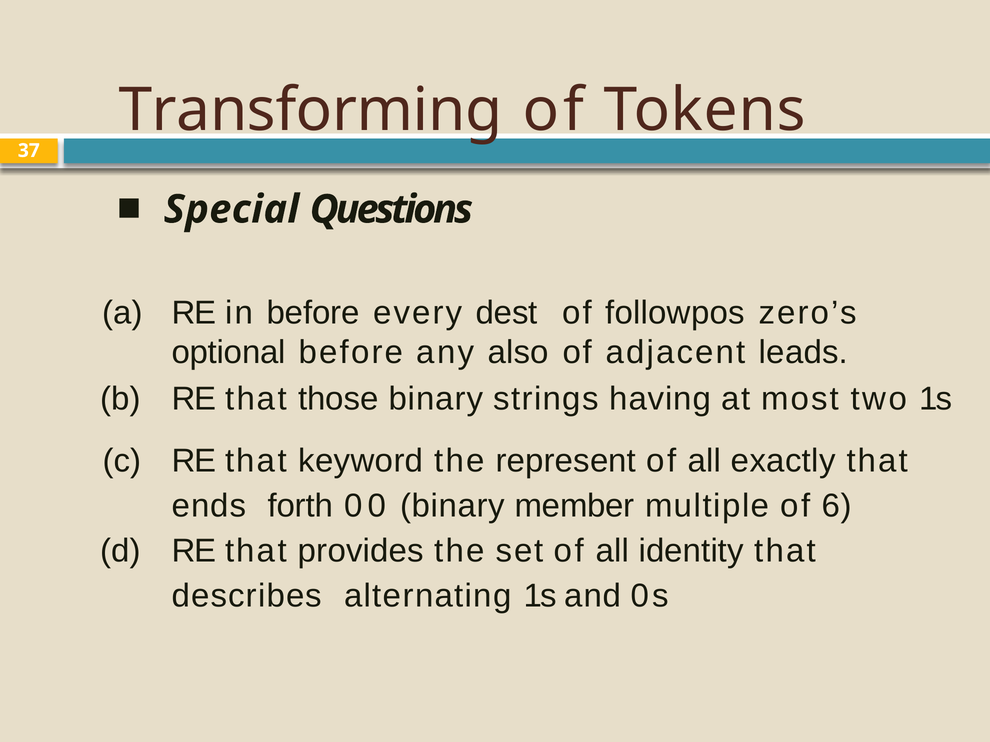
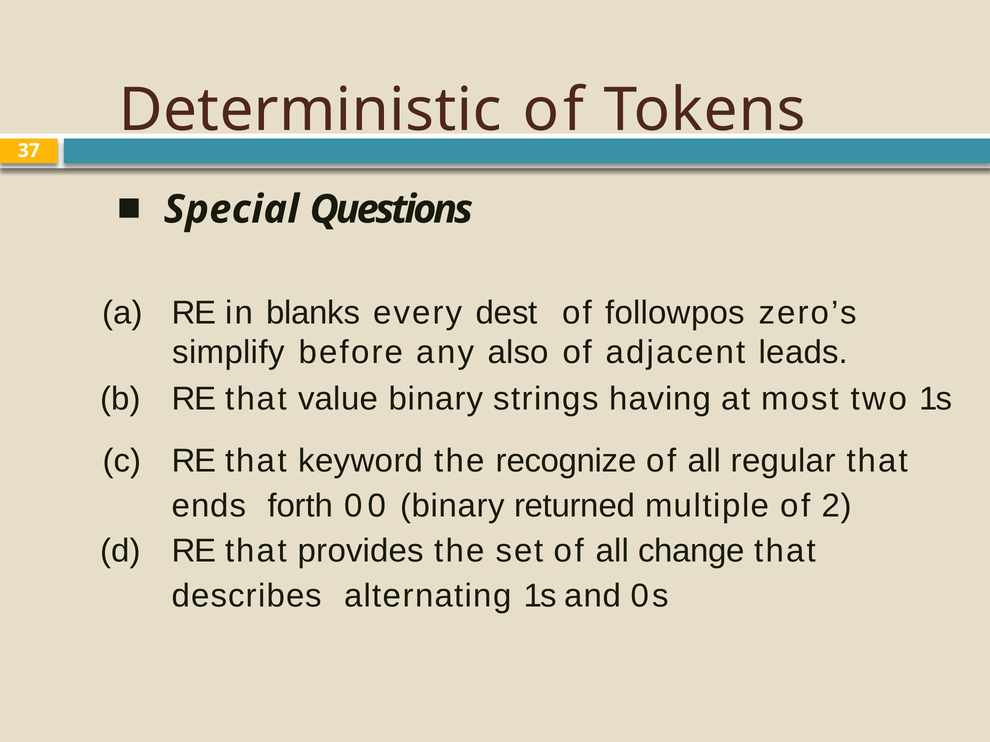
Transforming: Transforming -> Deterministic
in before: before -> blanks
optional: optional -> simplify
those: those -> value
represent: represent -> recognize
exactly: exactly -> regular
member: member -> returned
6: 6 -> 2
identity: identity -> change
